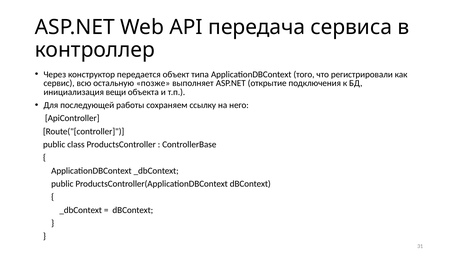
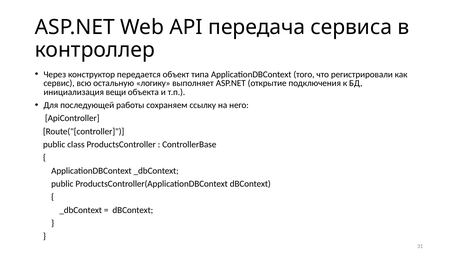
позже: позже -> логику
